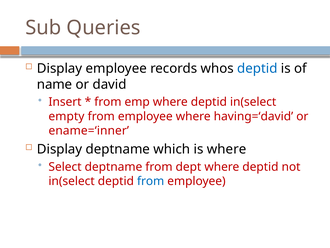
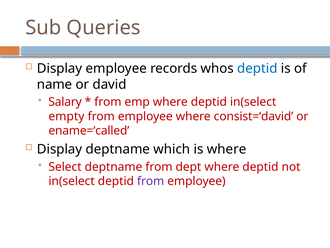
Insert: Insert -> Salary
having=‘david: having=‘david -> consist=‘david
ename=‘inner: ename=‘inner -> ename=‘called
from at (151, 181) colour: blue -> purple
